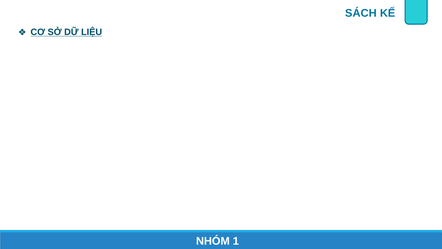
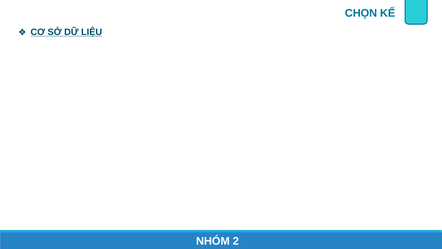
SÁCH: SÁCH -> CHỌN
1: 1 -> 2
